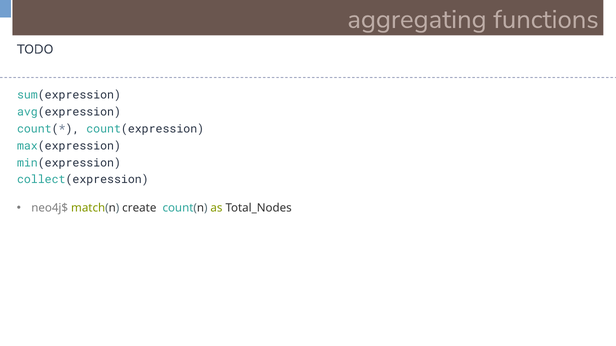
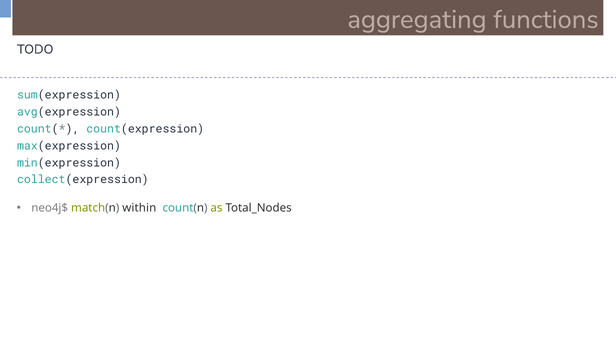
create: create -> within
